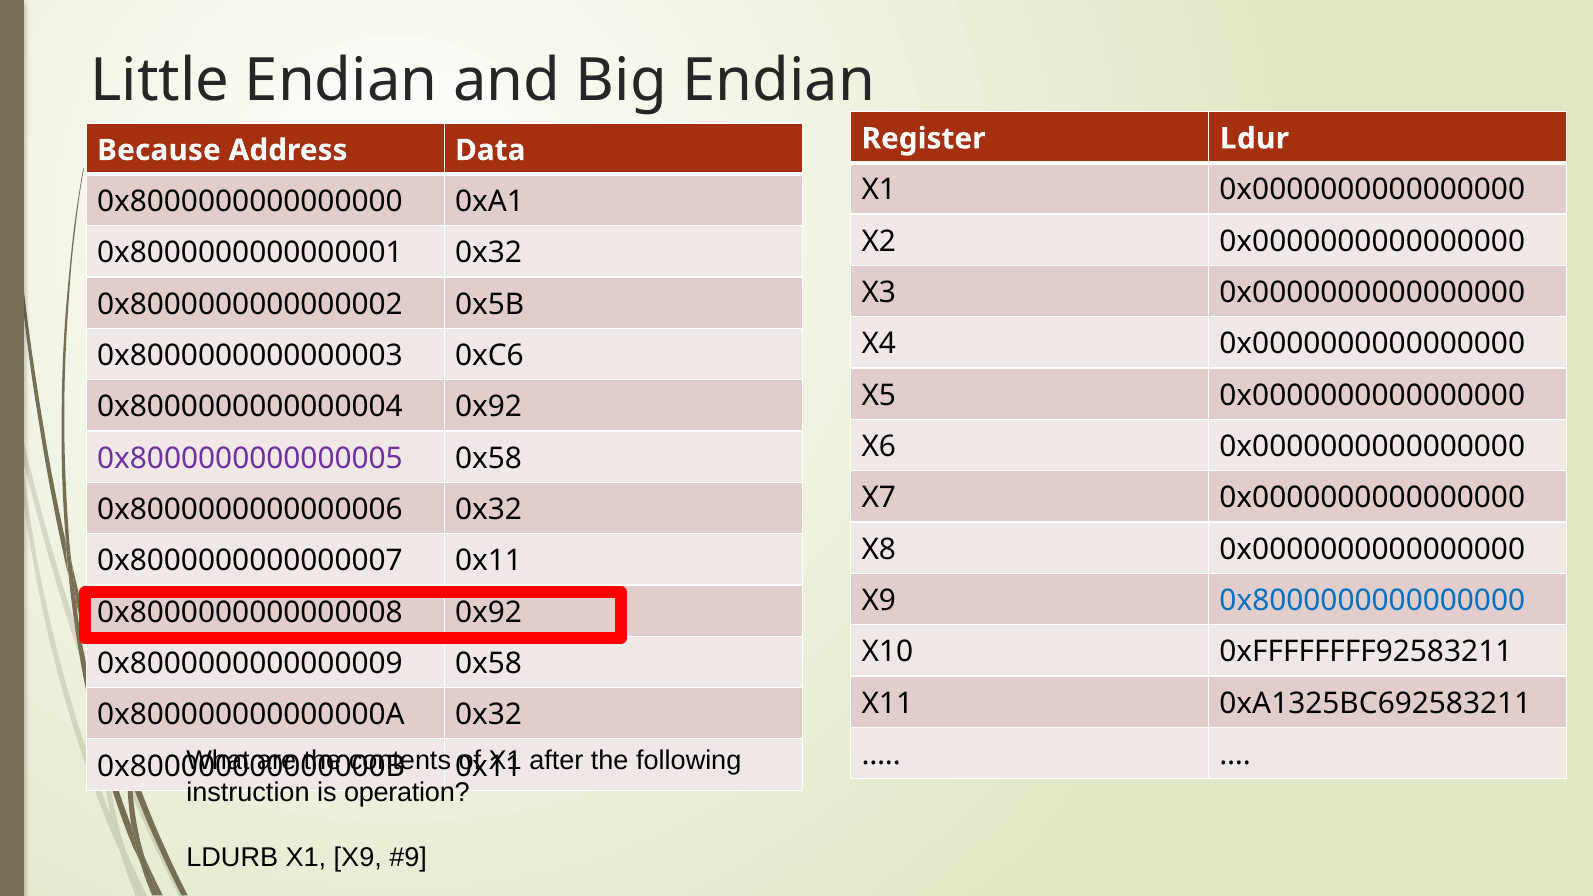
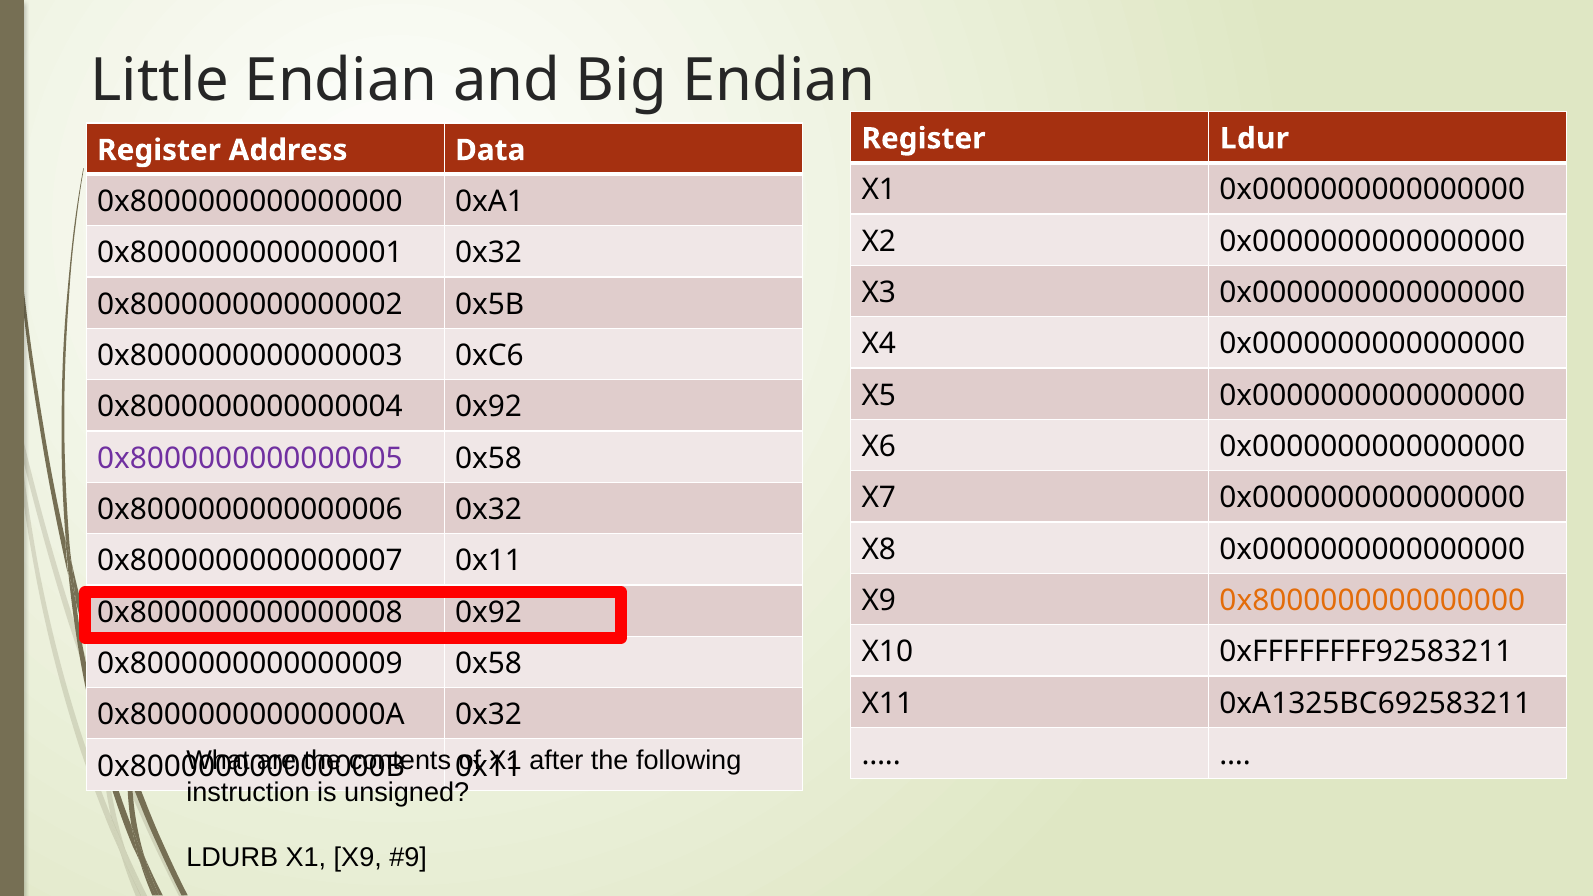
Because at (159, 150): Because -> Register
0x8000000000000000 at (1372, 601) colour: blue -> orange
operation: operation -> unsigned
